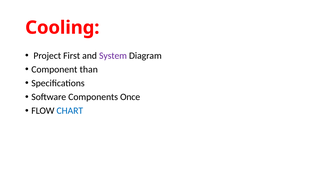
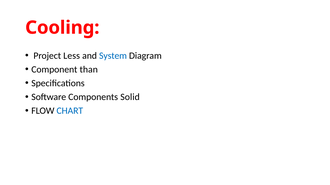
First: First -> Less
System colour: purple -> blue
Once: Once -> Solid
